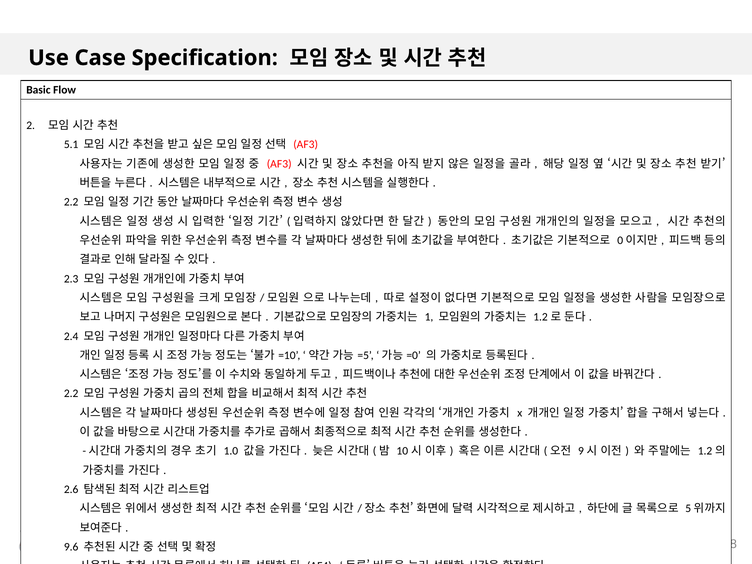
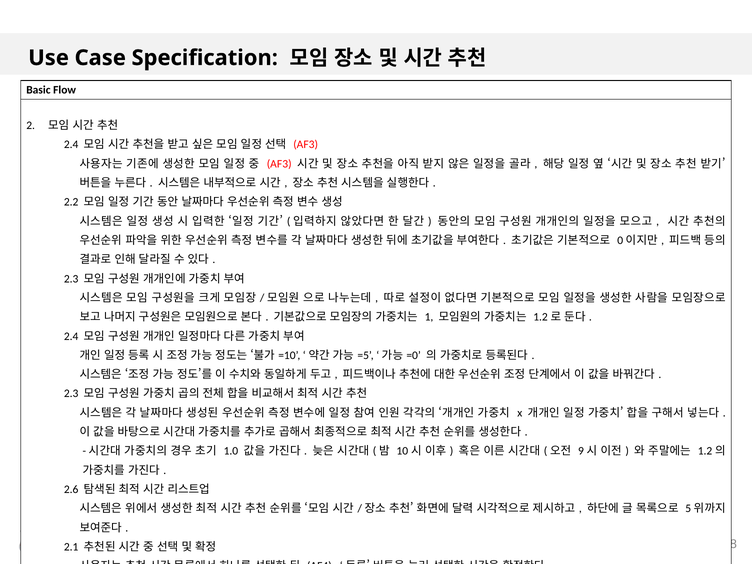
5.1 at (71, 145): 5.1 -> 2.4
2.2 at (71, 394): 2.2 -> 2.3
9.6: 9.6 -> 2.1
